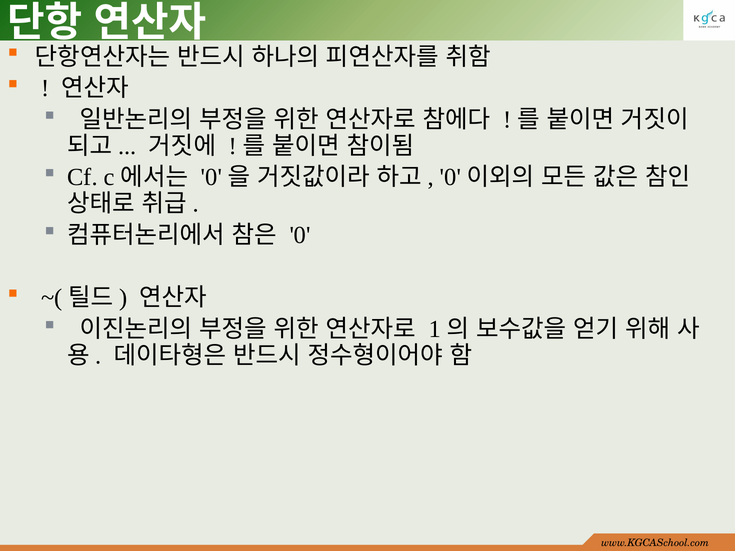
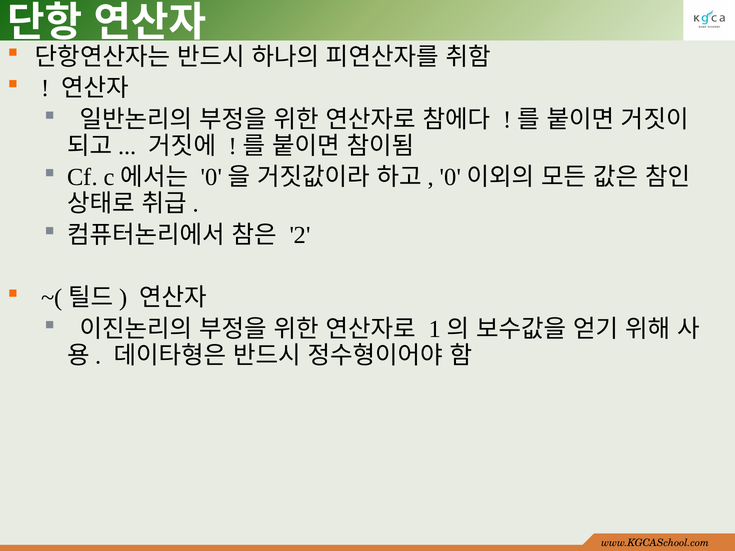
0: 0 -> 2
